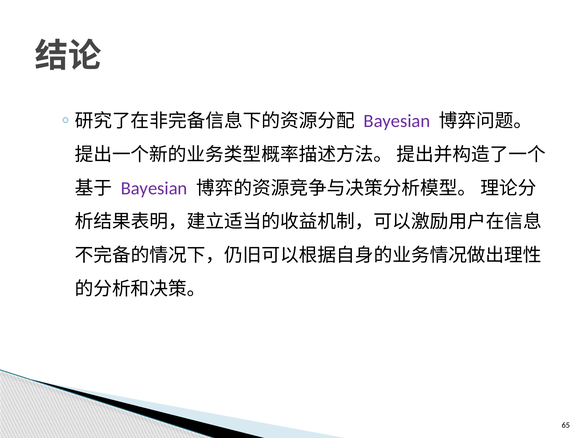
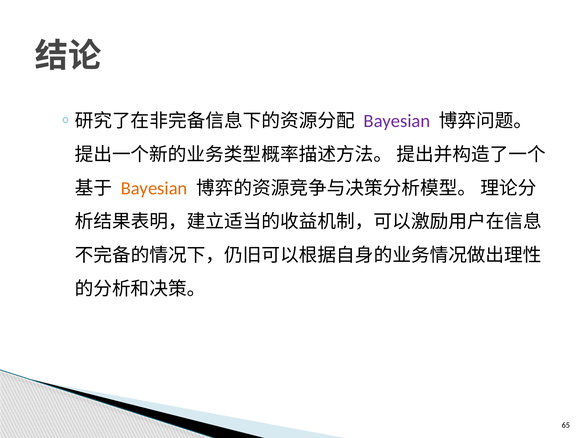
Bayesian at (154, 188) colour: purple -> orange
